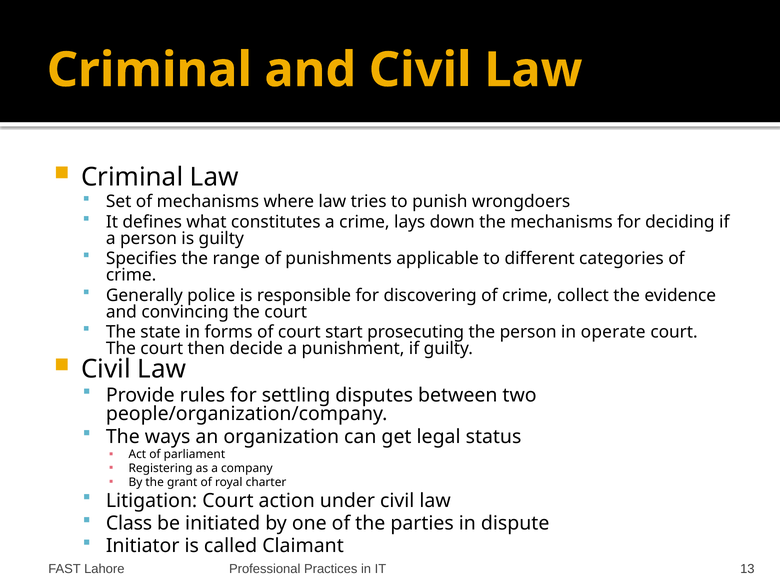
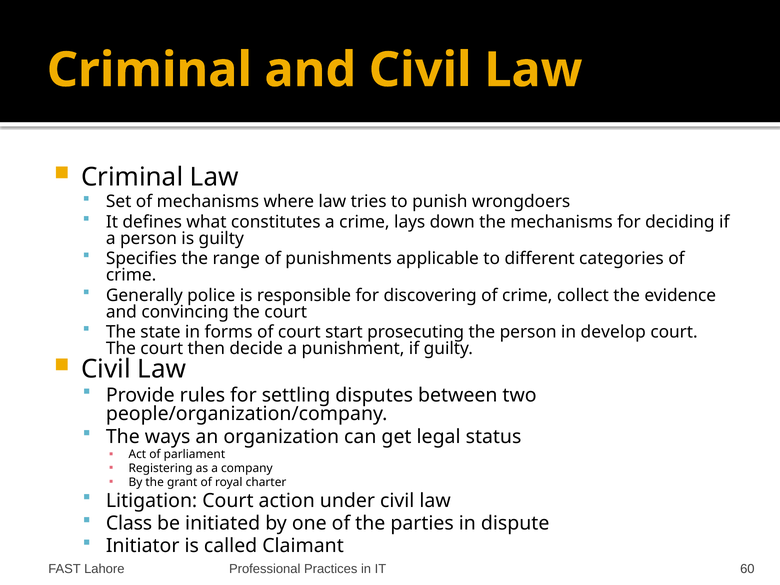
operate: operate -> develop
13: 13 -> 60
